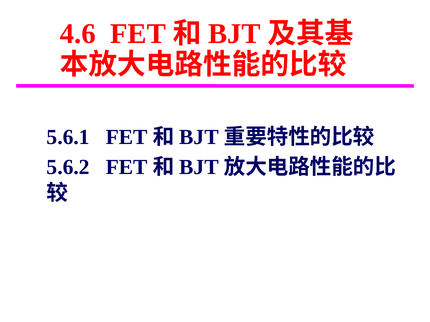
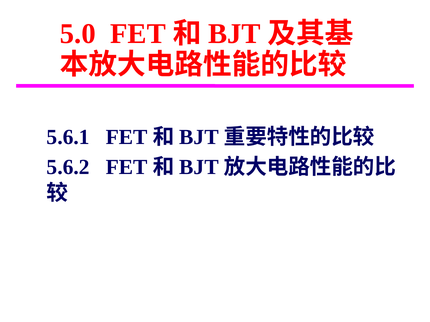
4.6: 4.6 -> 5.0
